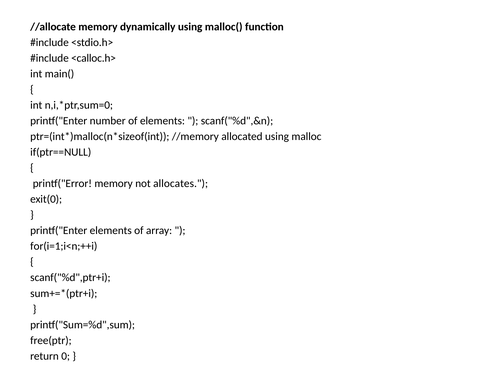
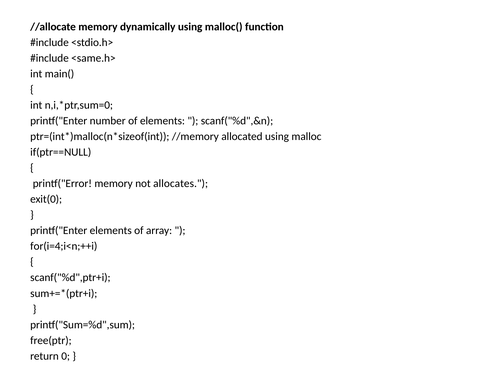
<calloc.h>: <calloc.h> -> <same.h>
for(i=1;i<n;++i: for(i=1;i<n;++i -> for(i=4;i<n;++i
